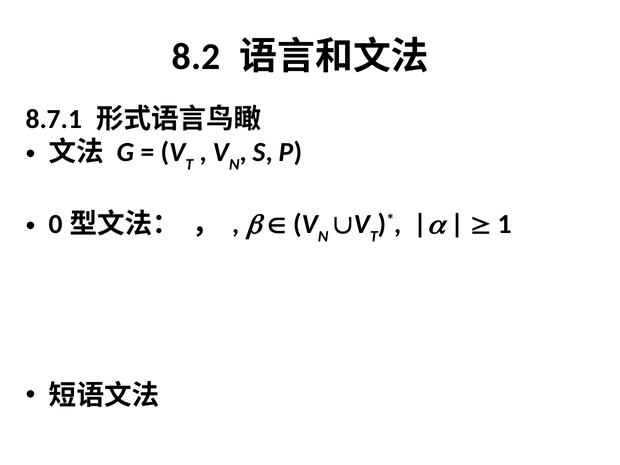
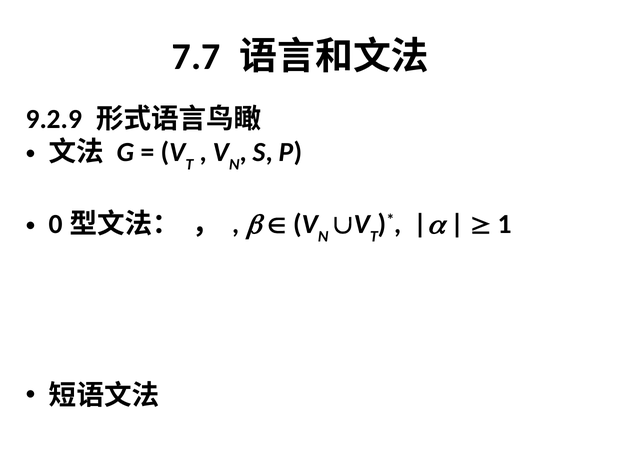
8.2: 8.2 -> 7.7
8.7.1: 8.7.1 -> 9.2.9
